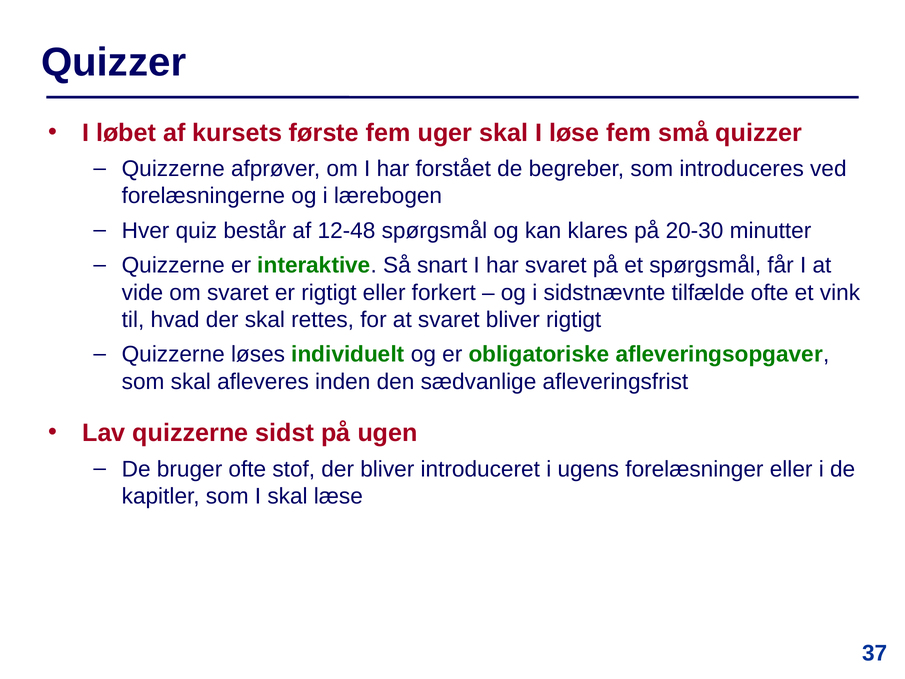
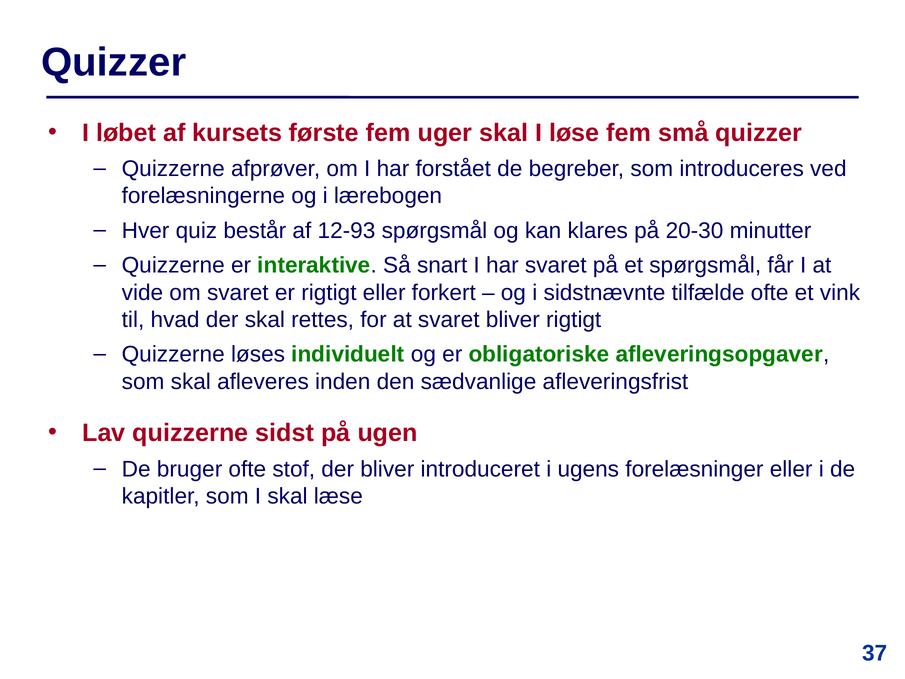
12-48: 12-48 -> 12-93
